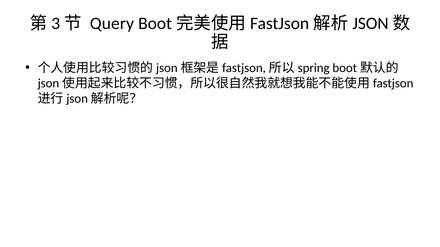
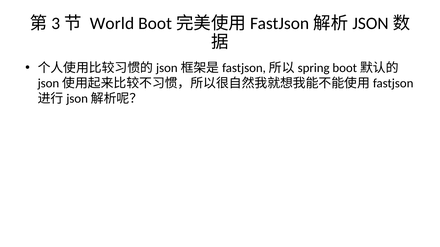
Query: Query -> World
